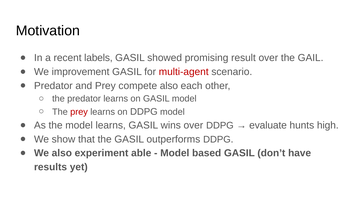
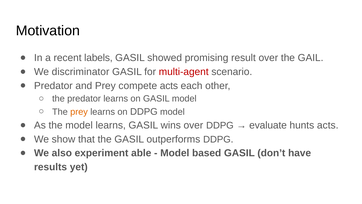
improvement: improvement -> discriminator
compete also: also -> acts
prey at (79, 112) colour: red -> orange
hunts high: high -> acts
